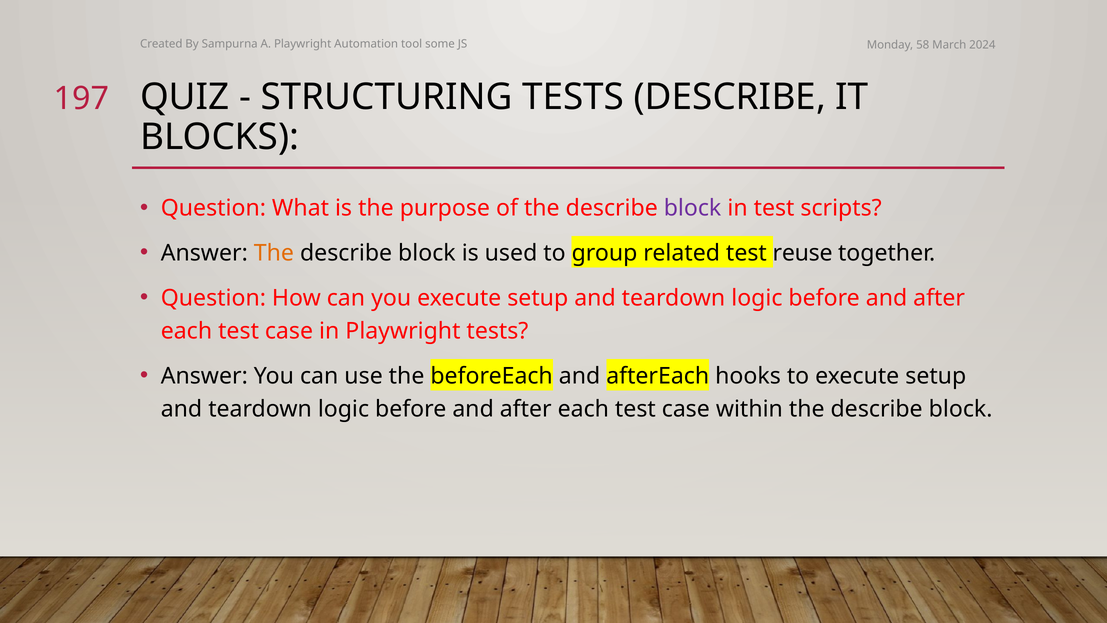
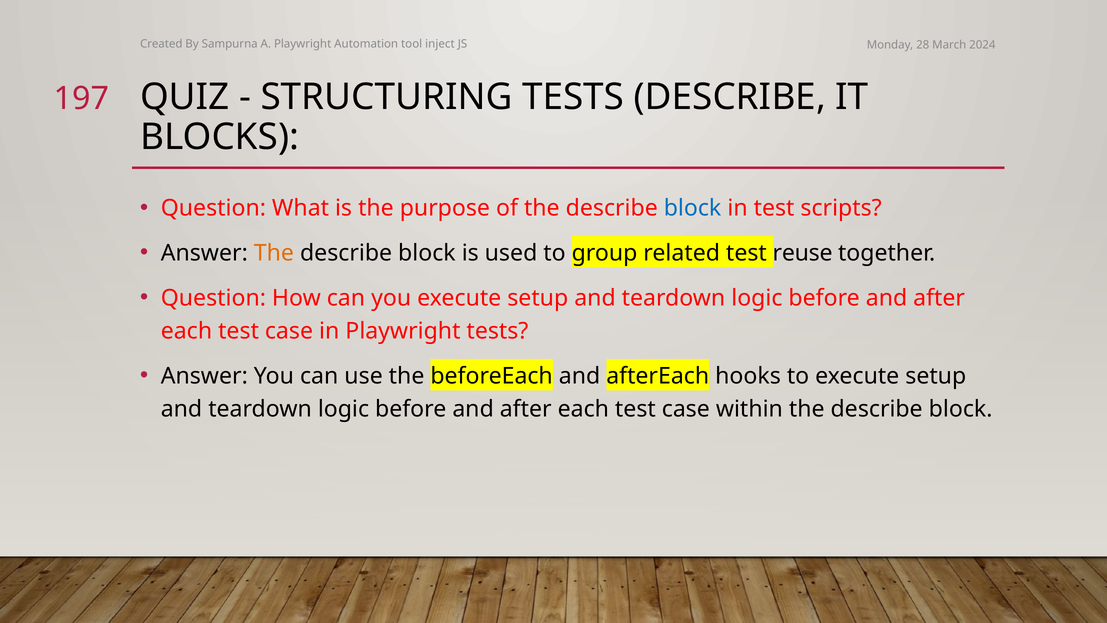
some: some -> inject
58: 58 -> 28
block at (693, 208) colour: purple -> blue
